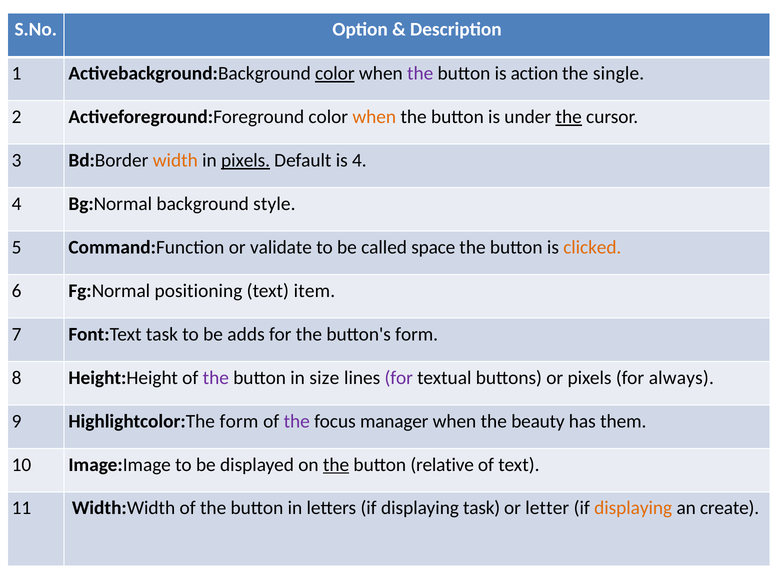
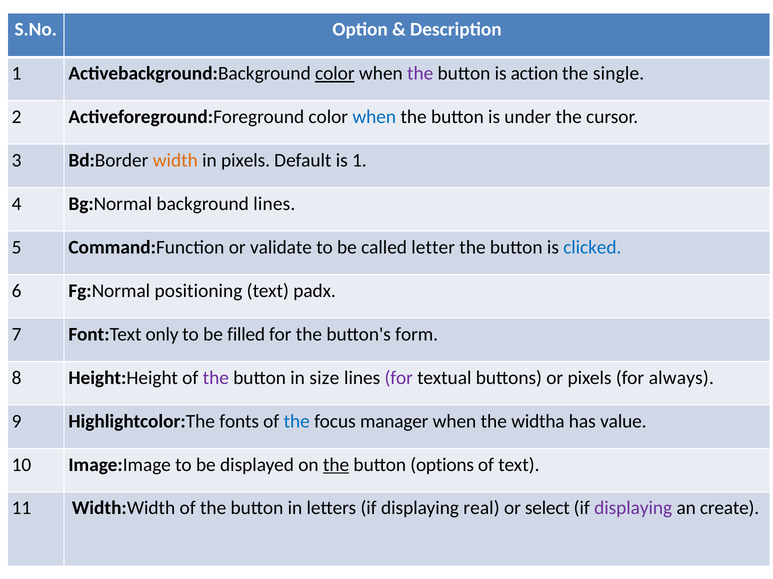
when at (374, 117) colour: orange -> blue
the at (569, 117) underline: present -> none
pixels at (246, 161) underline: present -> none
is 4: 4 -> 1
background style: style -> lines
space: space -> letter
clicked colour: orange -> blue
item: item -> padx
Font:Text task: task -> only
adds: adds -> filled
Highlightcolor:The form: form -> fonts
the at (297, 422) colour: purple -> blue
beauty: beauty -> widtha
them: them -> value
relative: relative -> options
displaying task: task -> real
letter: letter -> select
displaying at (633, 508) colour: orange -> purple
